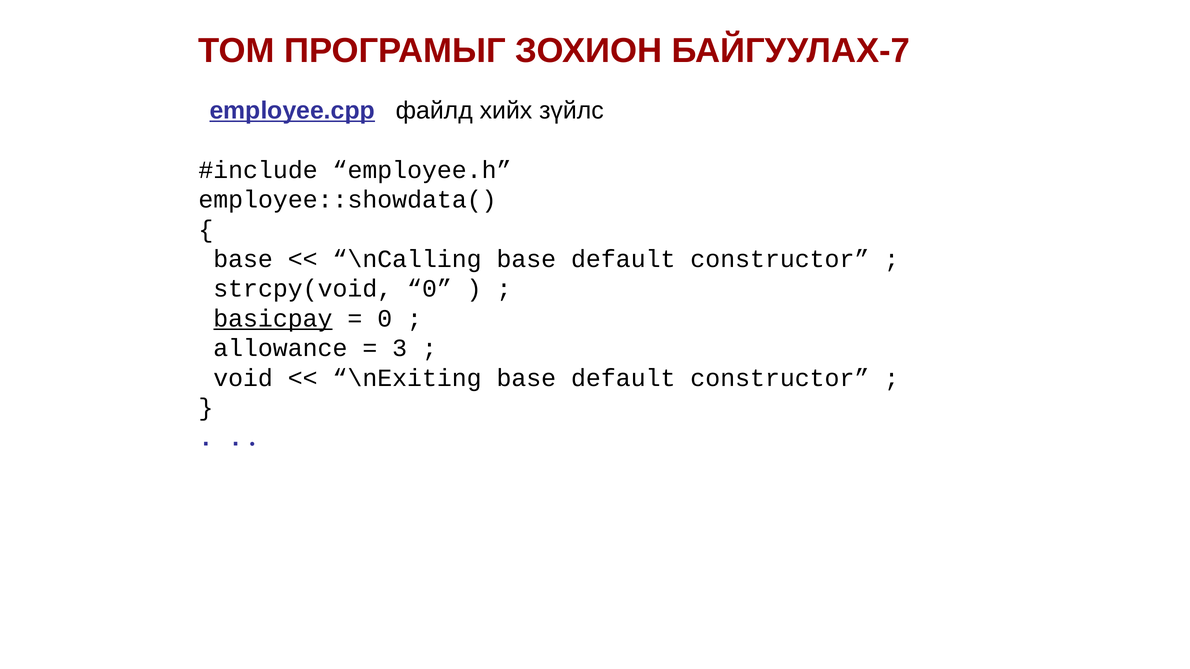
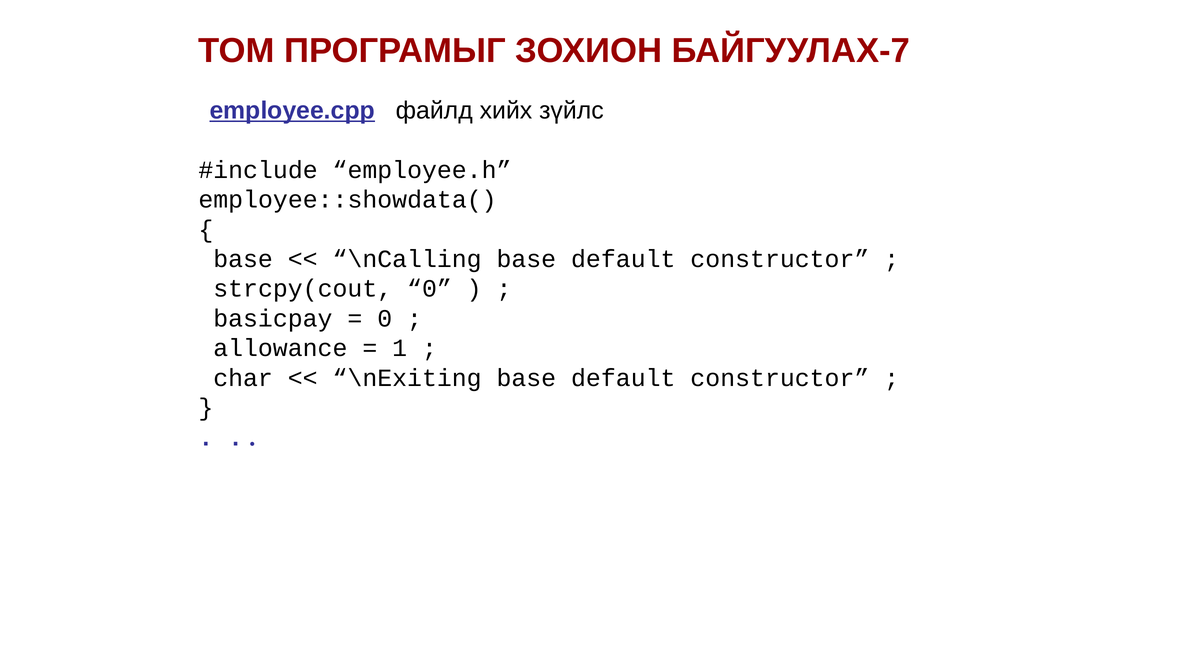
strcpy(void: strcpy(void -> strcpy(cout
basicpay underline: present -> none
3: 3 -> 1
void: void -> char
